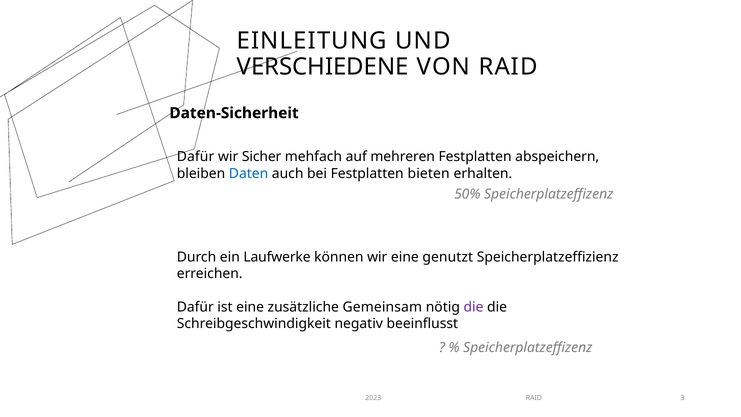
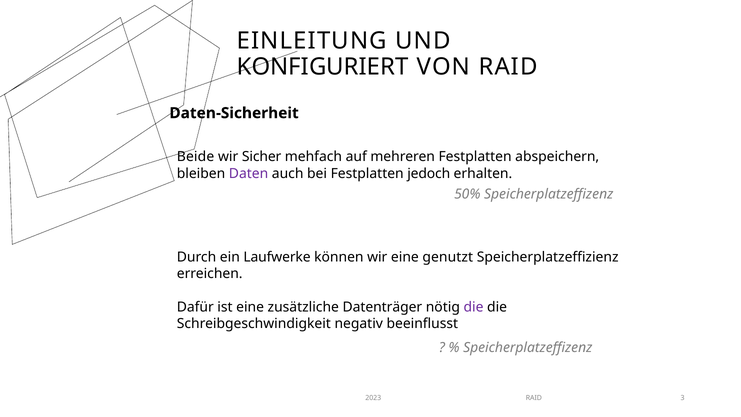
VERSCHIEDENE: VERSCHIEDENE -> KONFIGURIERT
Dafür at (196, 157): Dafür -> Beide
Daten colour: blue -> purple
bieten: bieten -> jedoch
Gemeinsam: Gemeinsam -> Datenträger
